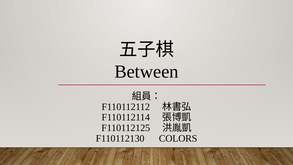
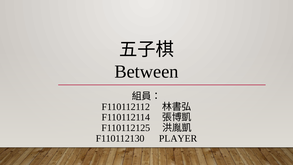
COLORS: COLORS -> PLAYER
